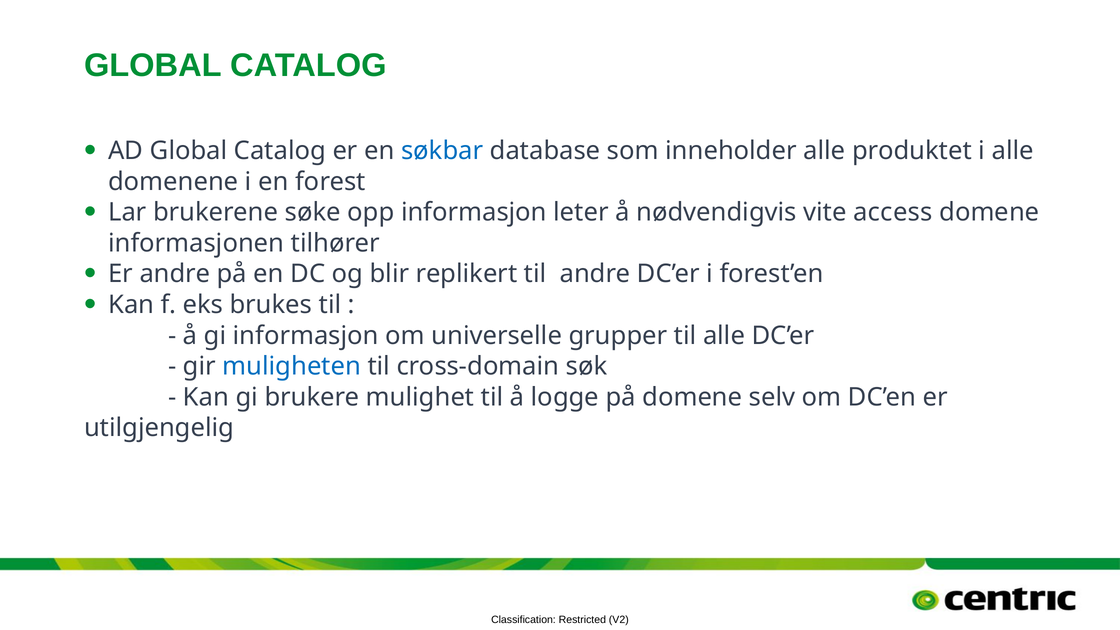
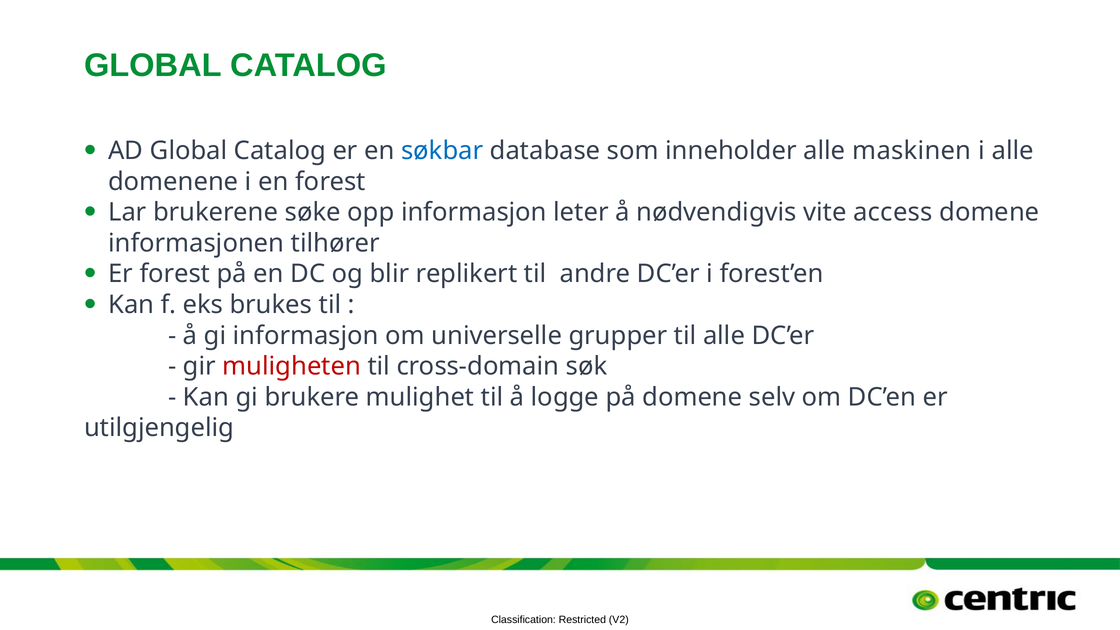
produktet: produktet -> maskinen
Er andre: andre -> forest
muligheten colour: blue -> red
